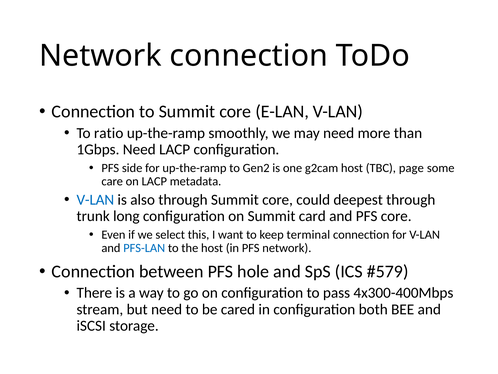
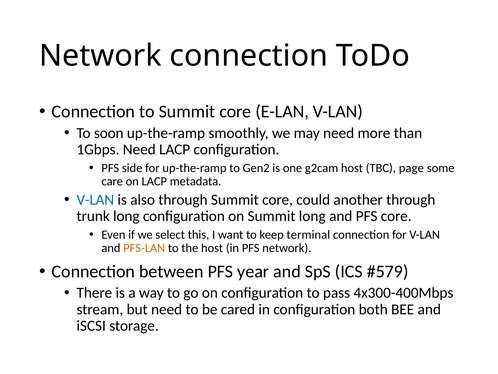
ratio: ratio -> soon
deepest: deepest -> another
Summit card: card -> long
PFS-LAN colour: blue -> orange
hole: hole -> year
